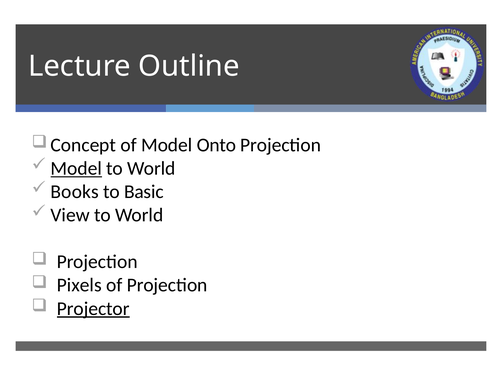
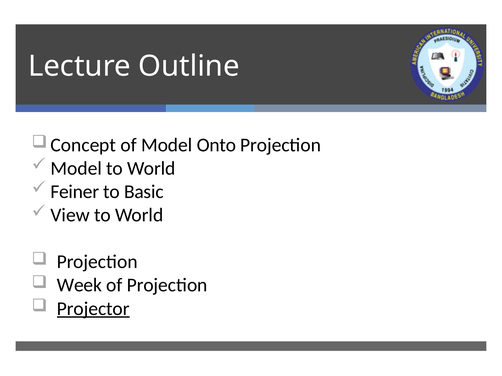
Model at (76, 169) underline: present -> none
Books: Books -> Feiner
Pixels: Pixels -> Week
